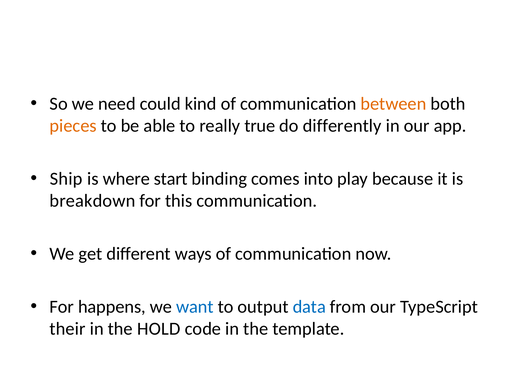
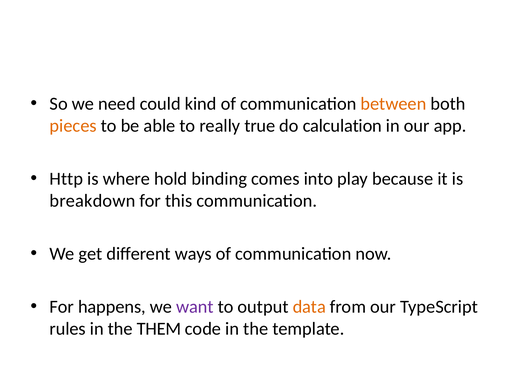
differently: differently -> calculation
Ship: Ship -> Http
start: start -> hold
want colour: blue -> purple
data colour: blue -> orange
their: their -> rules
HOLD: HOLD -> THEM
